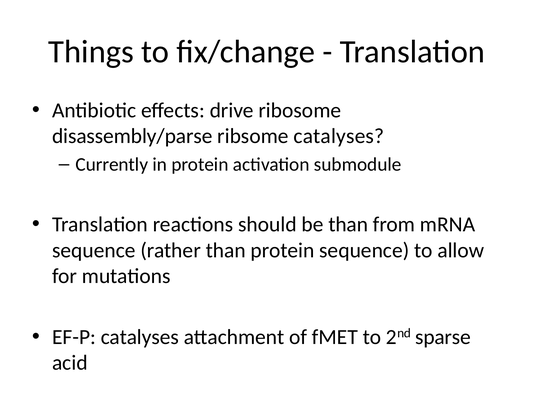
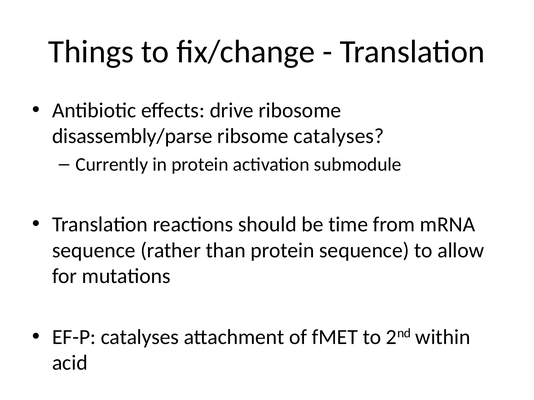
be than: than -> time
sparse: sparse -> within
